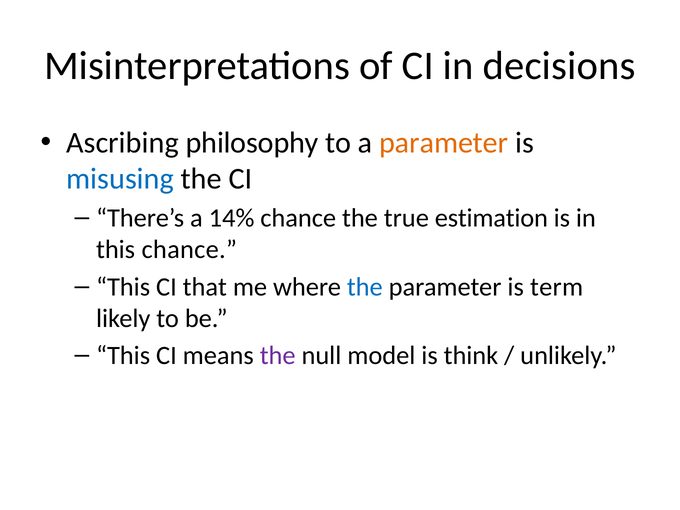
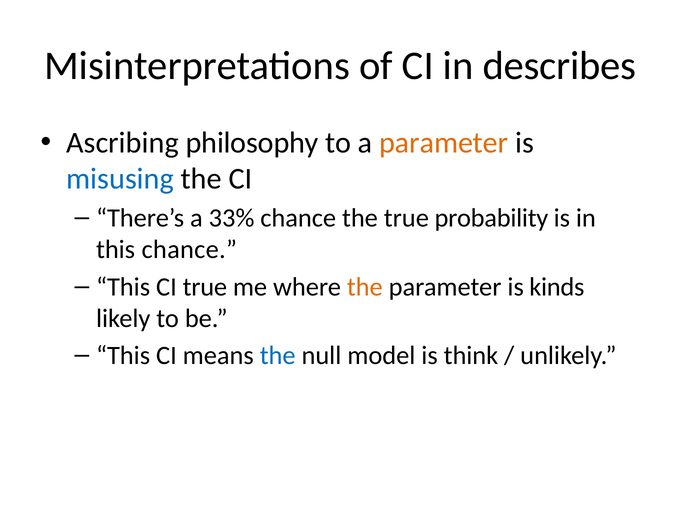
decisions: decisions -> describes
14%: 14% -> 33%
estimation: estimation -> probability
CI that: that -> true
the at (365, 287) colour: blue -> orange
term: term -> kinds
the at (278, 356) colour: purple -> blue
